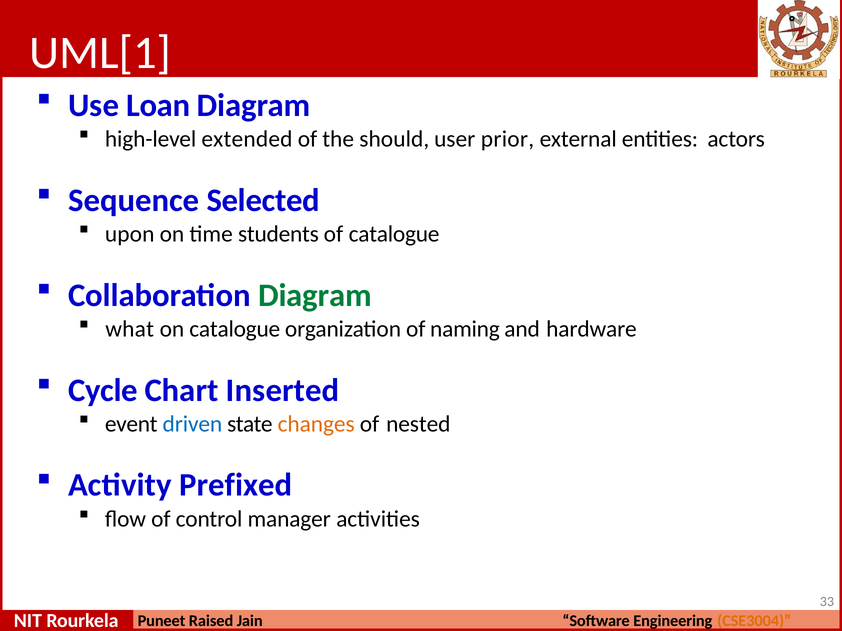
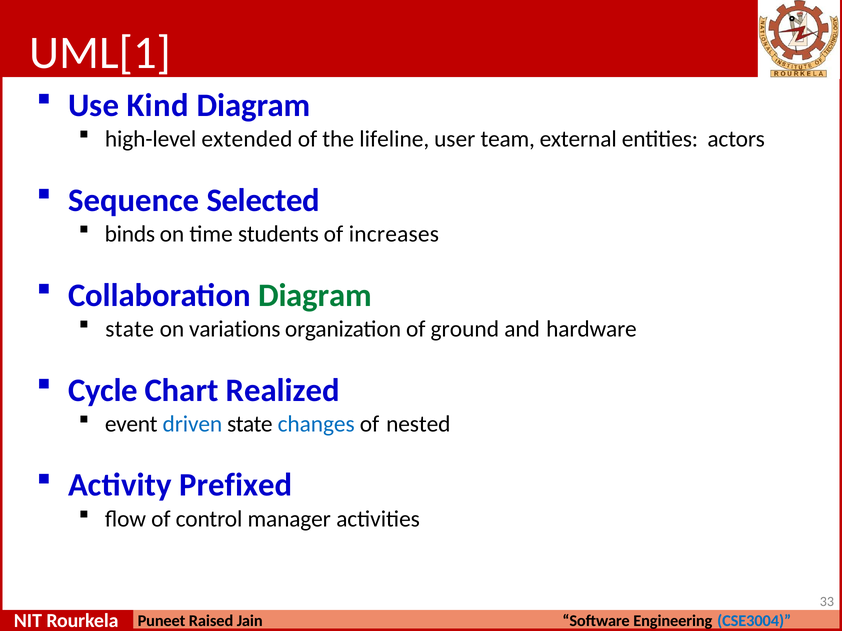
Loan: Loan -> Kind
should: should -> lifeline
prior: prior -> team
upon: upon -> binds
of catalogue: catalogue -> increases
what at (130, 329): what -> state
on catalogue: catalogue -> variations
naming: naming -> ground
Inserted: Inserted -> Realized
changes colour: orange -> blue
CSE3004 colour: orange -> blue
